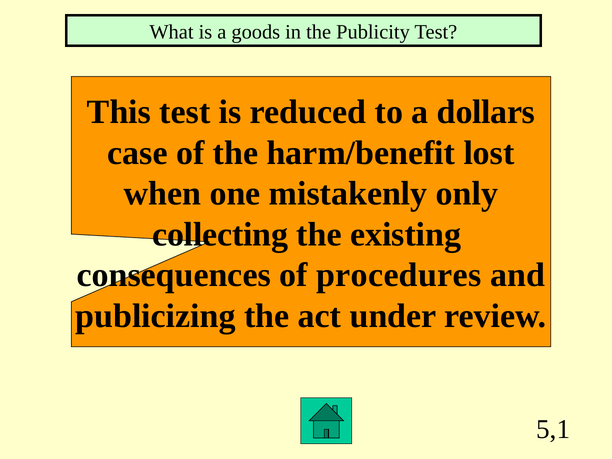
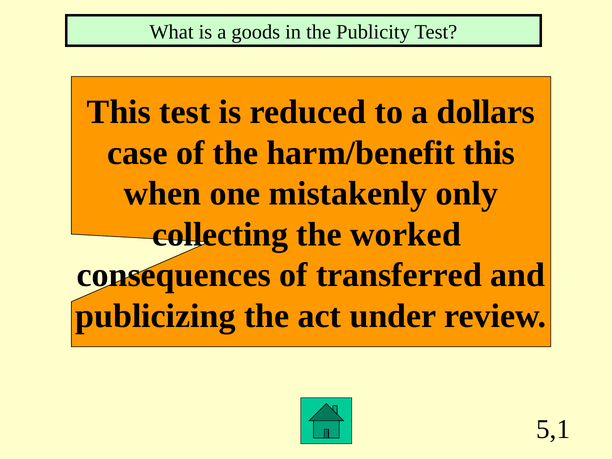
harm/benefit lost: lost -> this
existing: existing -> worked
procedures: procedures -> transferred
